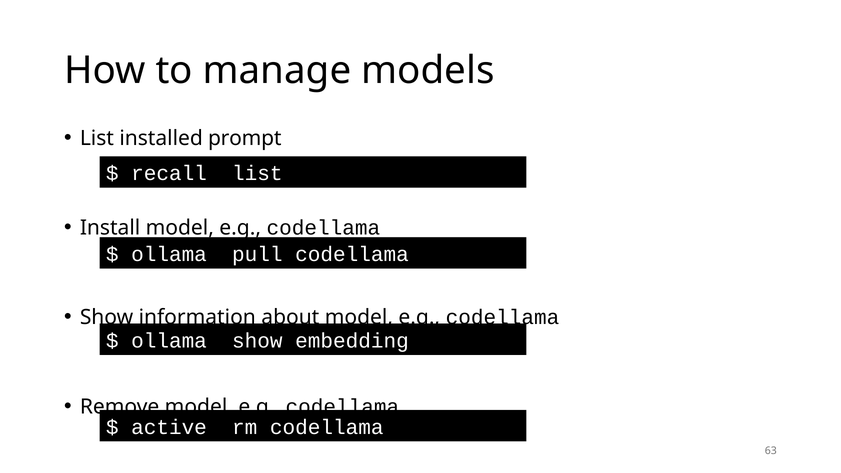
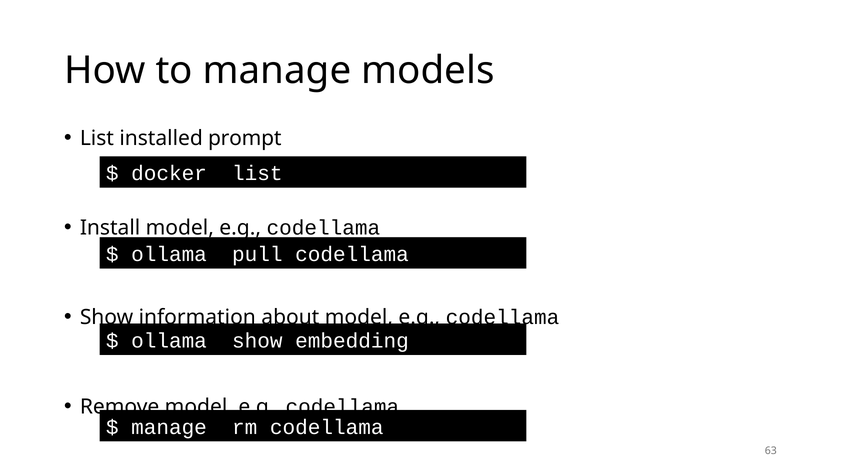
recall: recall -> docker
active at (169, 427): active -> manage
